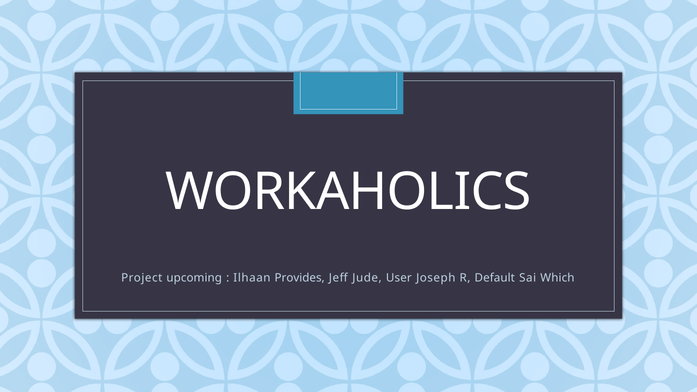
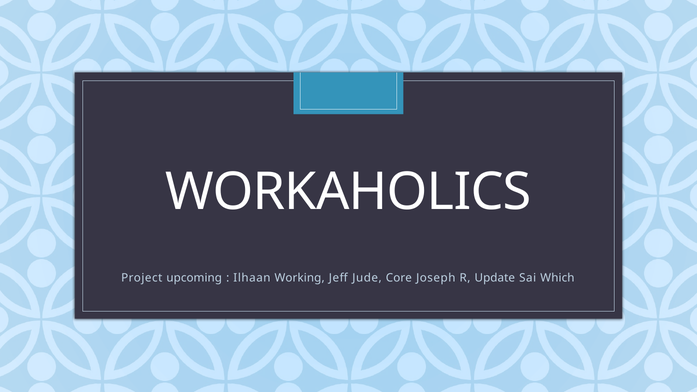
Provides: Provides -> Working
User: User -> Core
Default: Default -> Update
